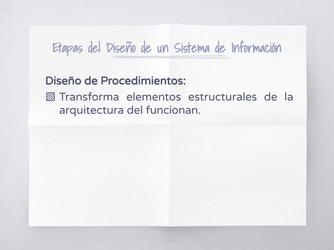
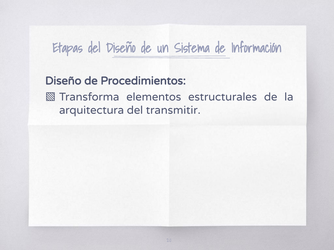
funcionan: funcionan -> transmitir
